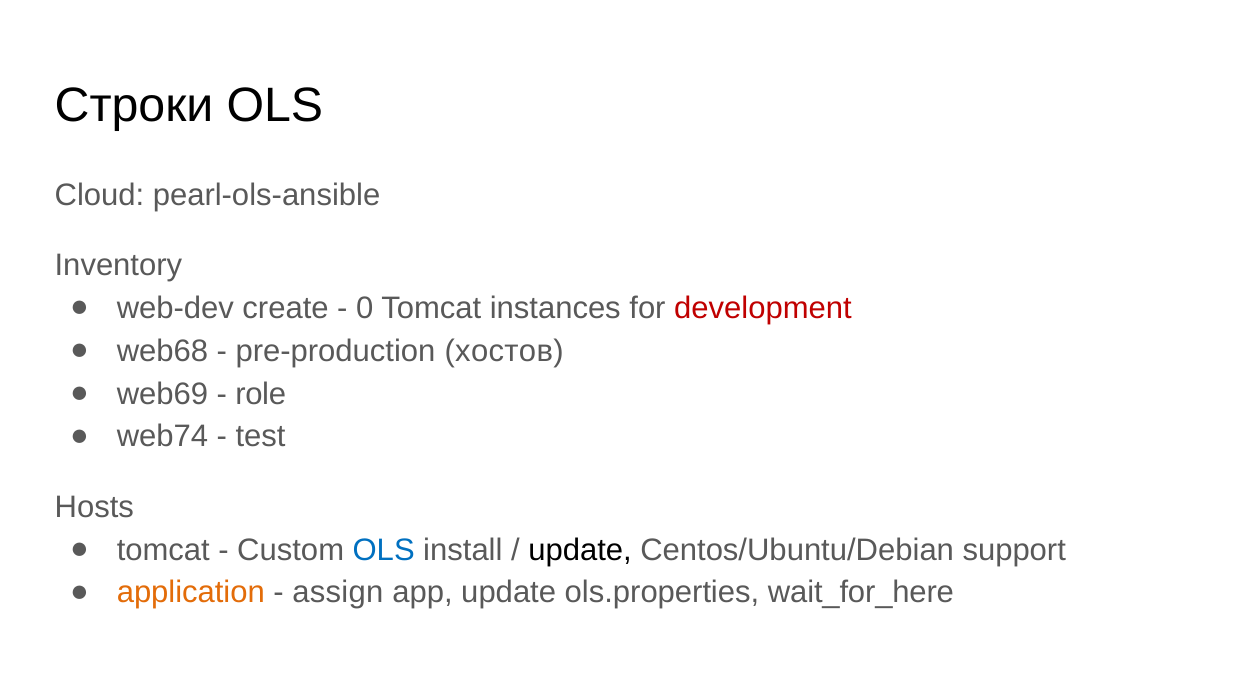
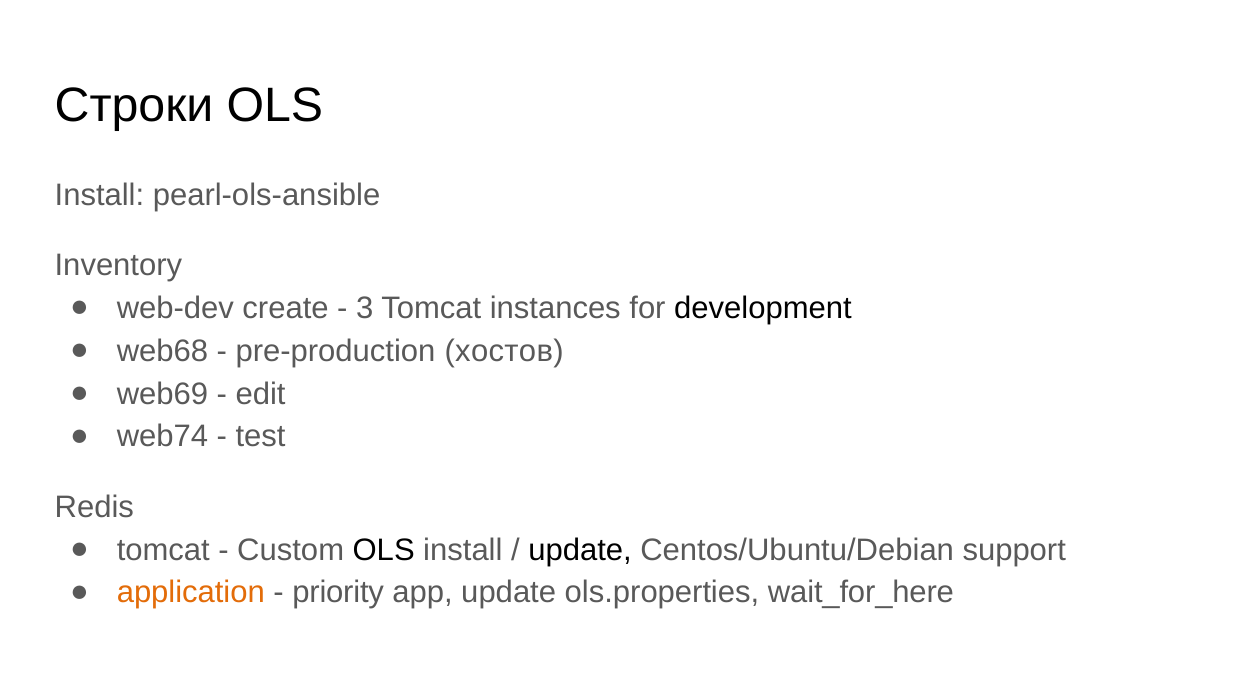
Cloud at (99, 195): Cloud -> Install
0: 0 -> 3
development colour: red -> black
role: role -> edit
Hosts: Hosts -> Redis
OLS at (384, 550) colour: blue -> black
assign: assign -> priority
